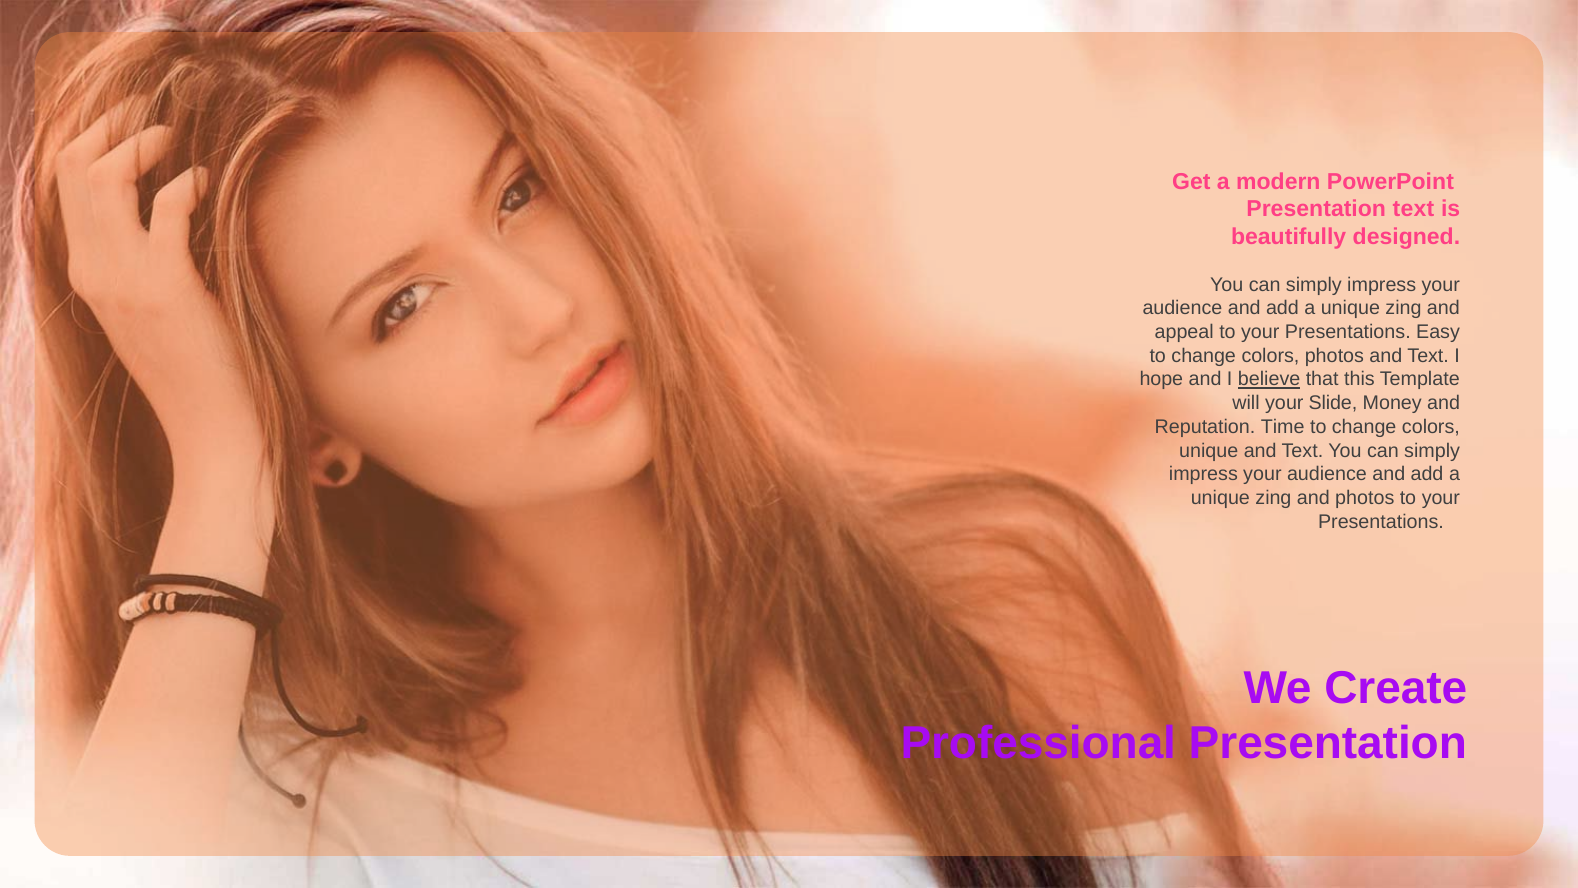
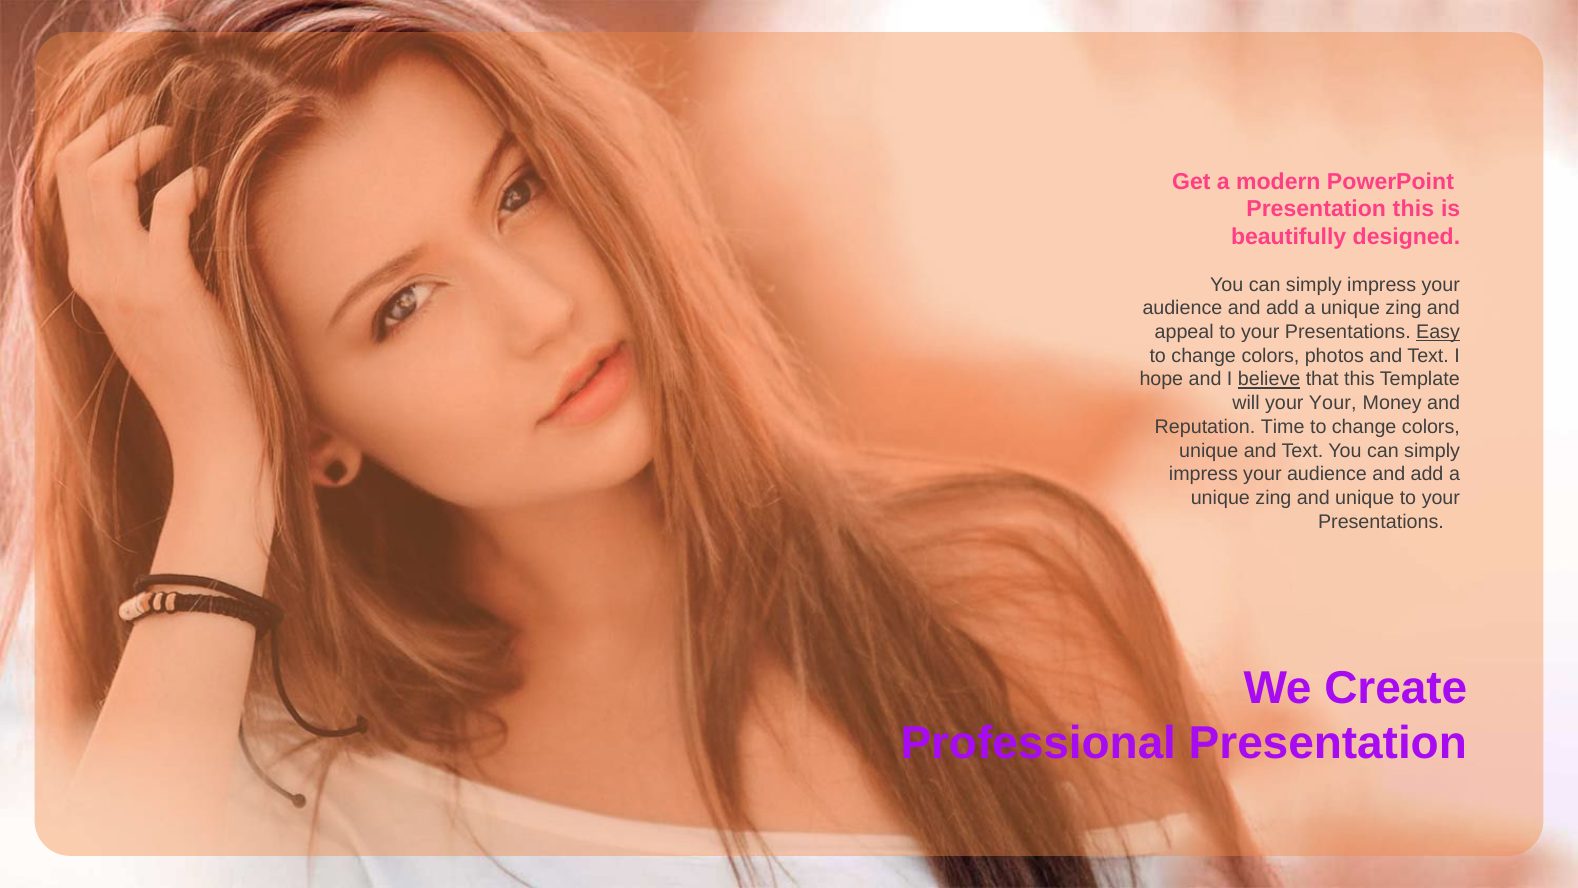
Presentation text: text -> this
Easy underline: none -> present
your Slide: Slide -> Your
and photos: photos -> unique
